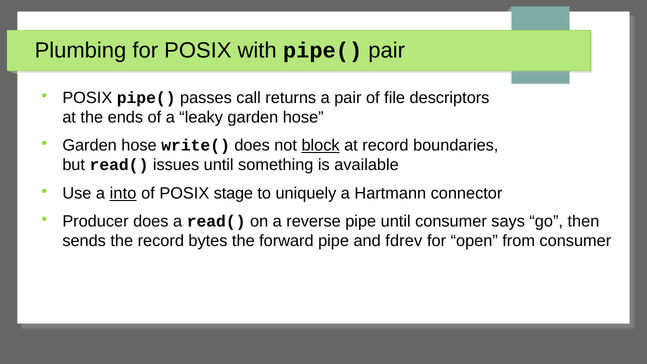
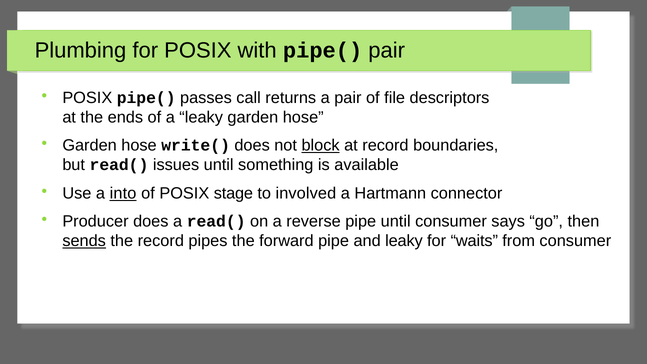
uniquely: uniquely -> involved
sends underline: none -> present
bytes: bytes -> pipes
and fdrev: fdrev -> leaky
open: open -> waits
